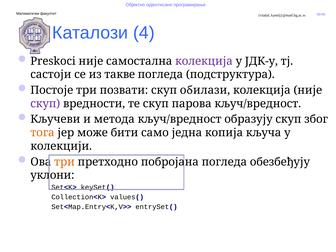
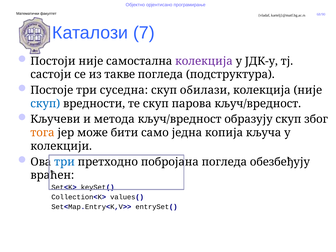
4: 4 -> 7
Preskoci: Preskoci -> Постоји
позвати: позвати -> суседна
скуп at (45, 104) colour: purple -> blue
три at (64, 162) colour: orange -> blue
уклони: уклони -> враћен
